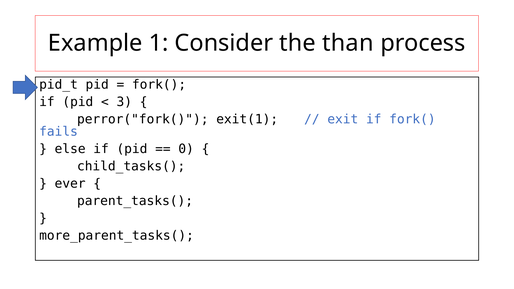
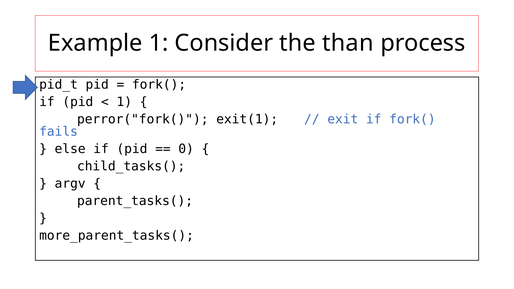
3 at (124, 102): 3 -> 1
ever: ever -> argv
